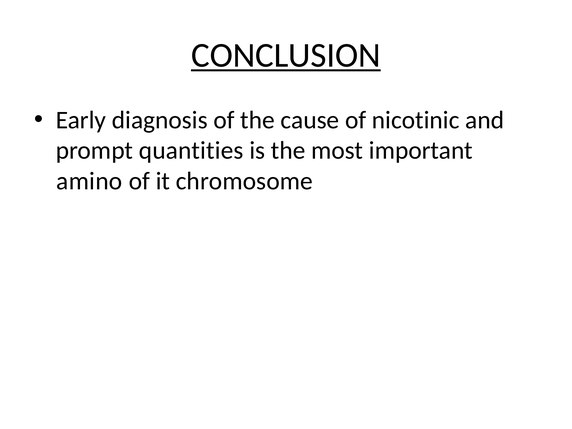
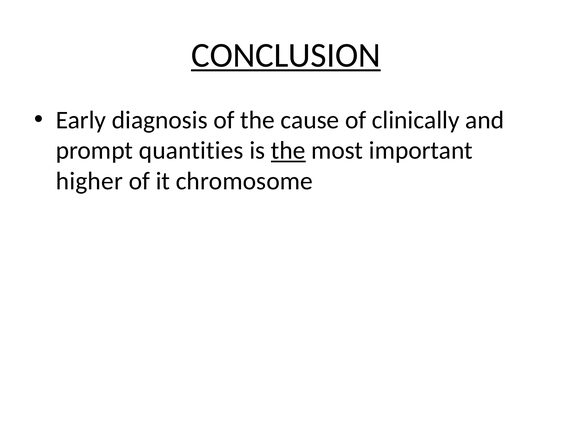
nicotinic: nicotinic -> clinically
the at (288, 151) underline: none -> present
amino: amino -> higher
